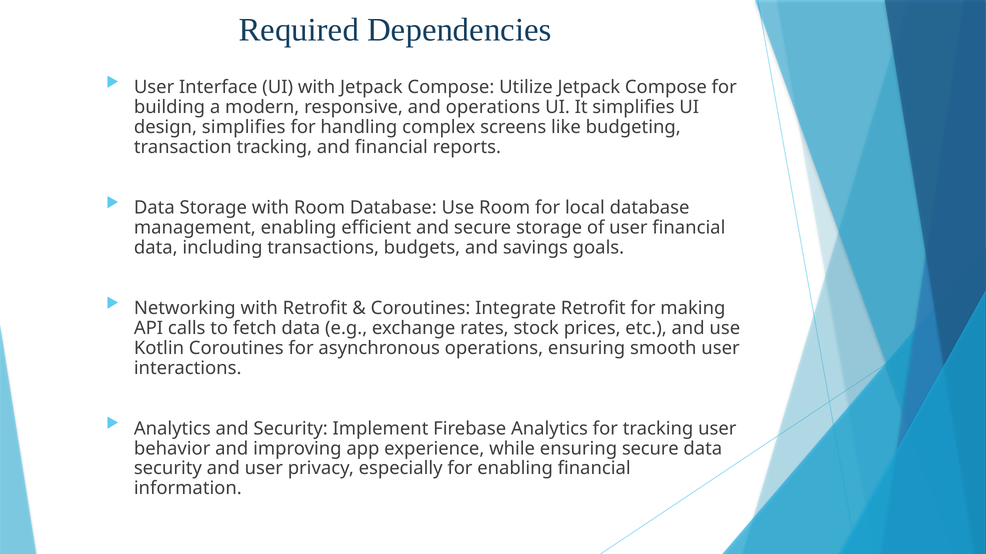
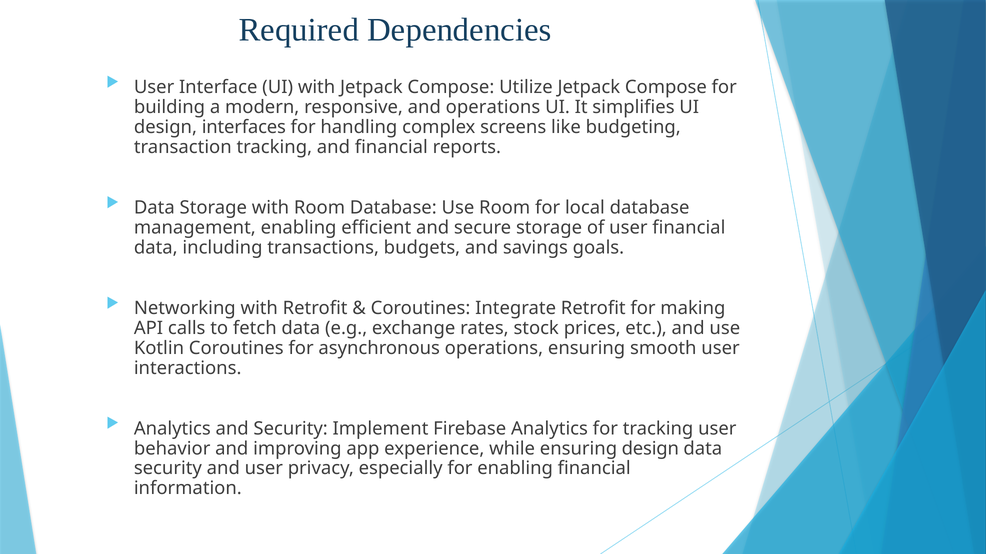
design simplifies: simplifies -> interfaces
ensuring secure: secure -> design
